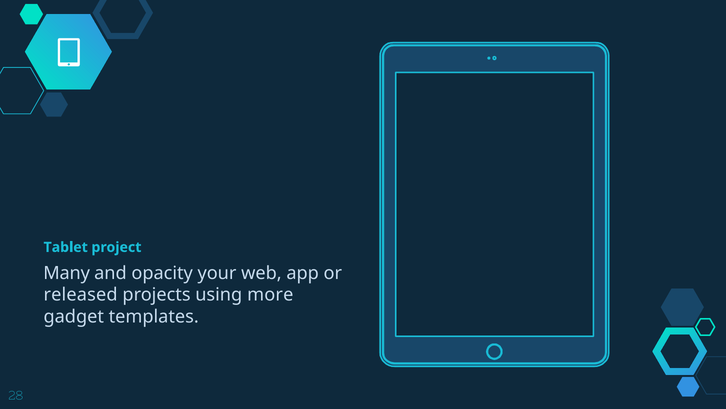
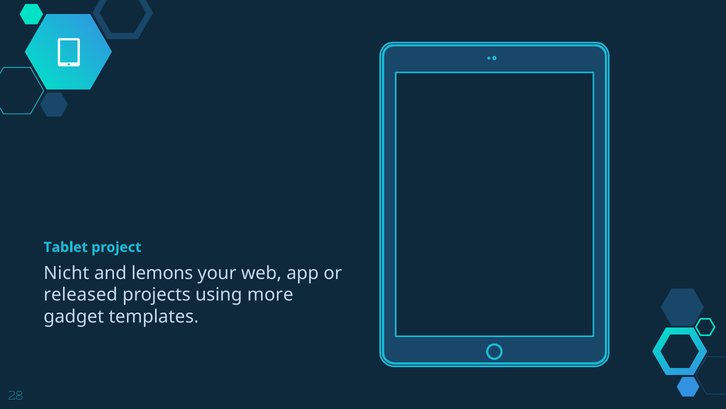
Many: Many -> Nicht
opacity: opacity -> lemons
